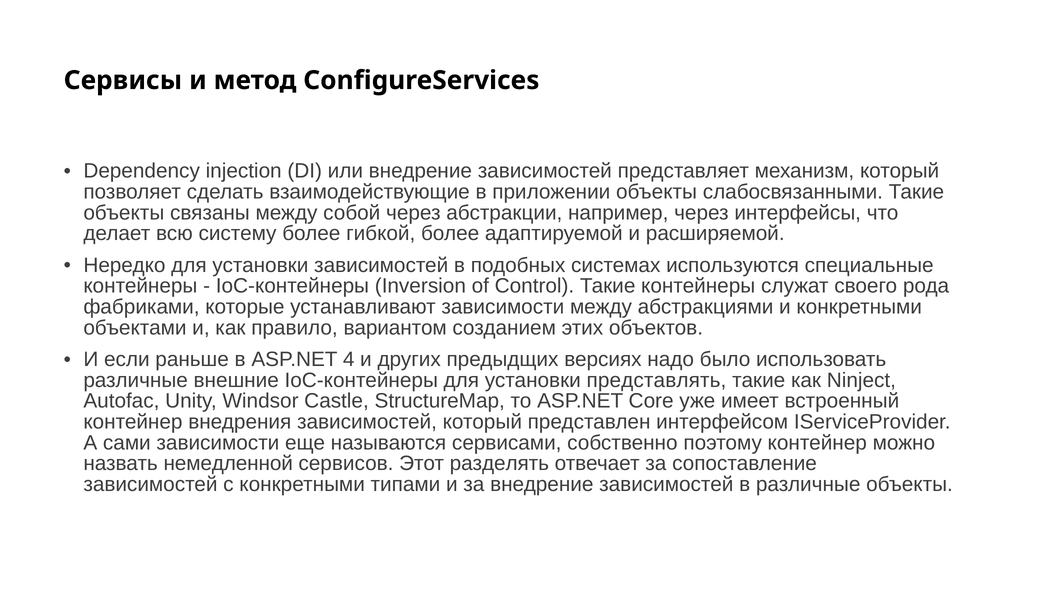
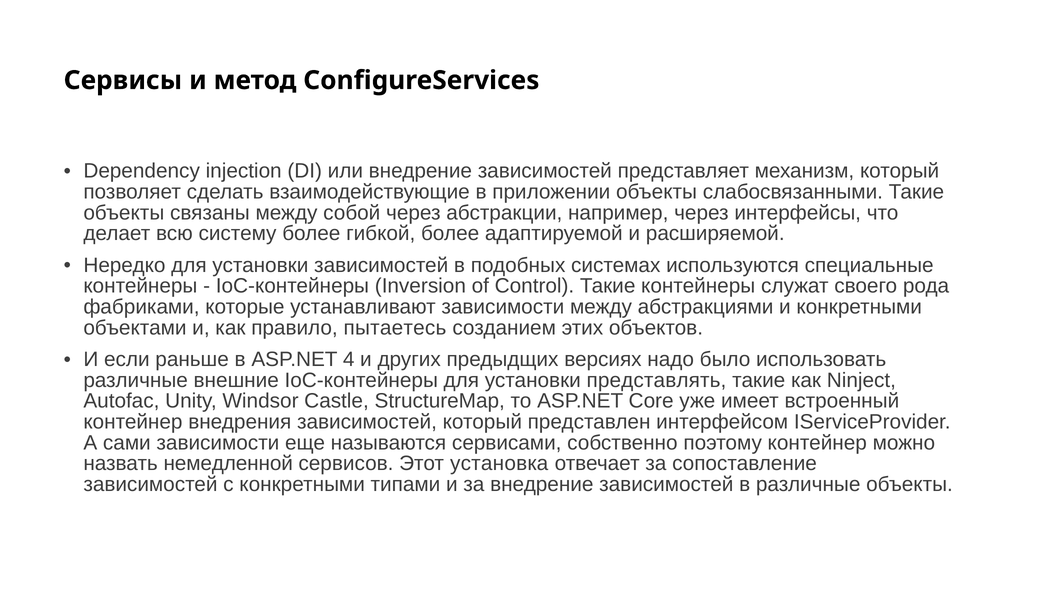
вариантом: вариантом -> пытаетесь
разделять: разделять -> установка
